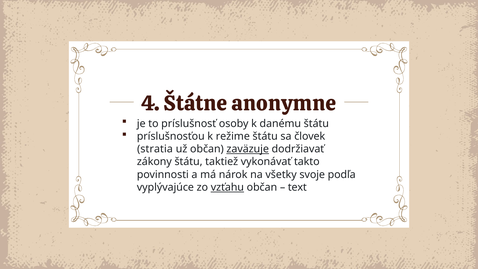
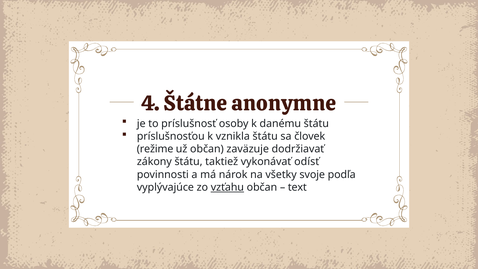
režime: režime -> vznikla
stratia: stratia -> režime
zaväzuje underline: present -> none
takto: takto -> odísť
